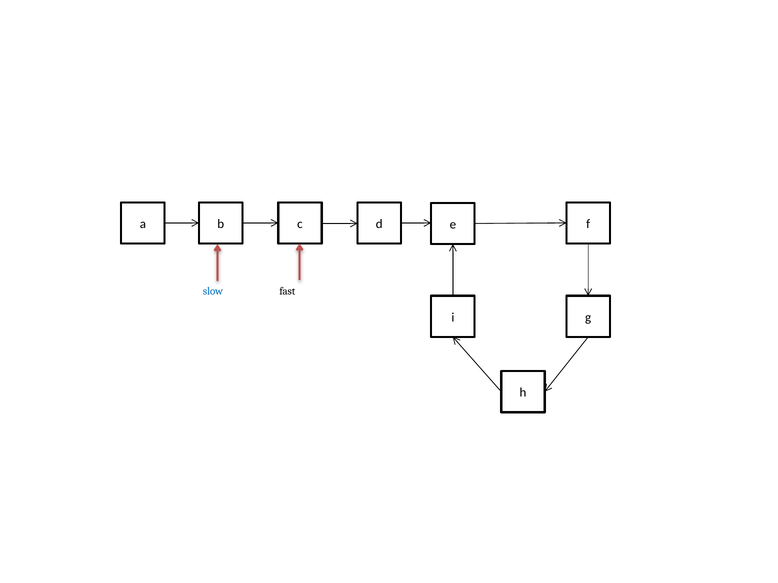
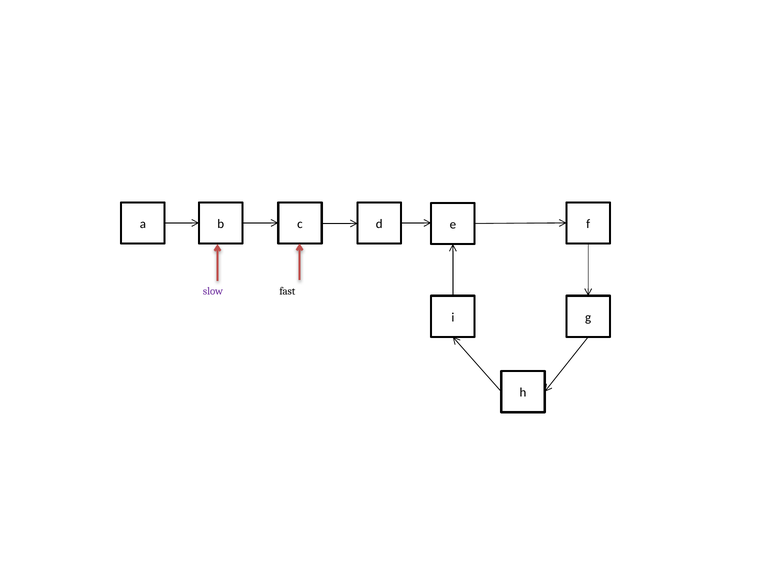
slow colour: blue -> purple
